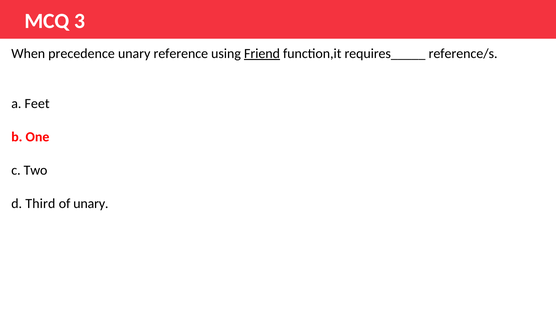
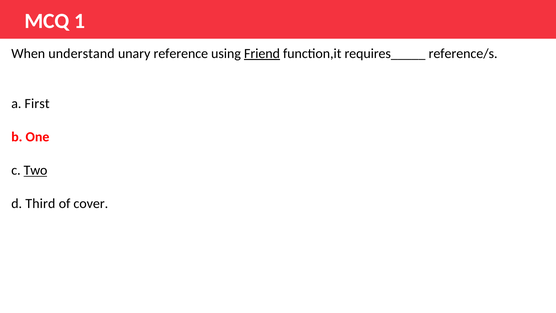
3: 3 -> 1
precedence: precedence -> understand
Feet: Feet -> First
Two underline: none -> present
of unary: unary -> cover
